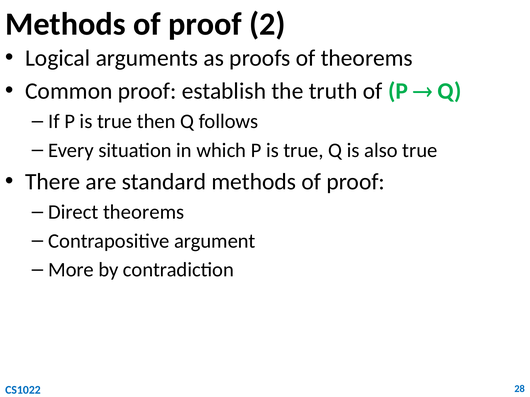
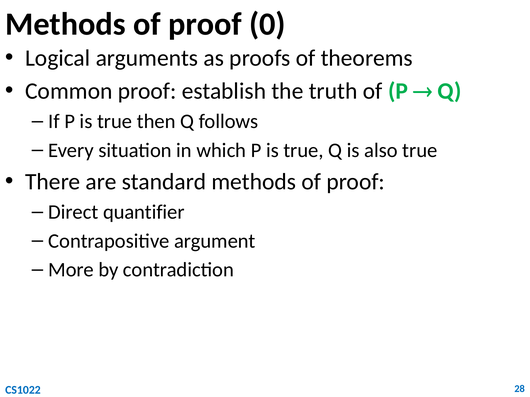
2: 2 -> 0
Direct theorems: theorems -> quantifier
